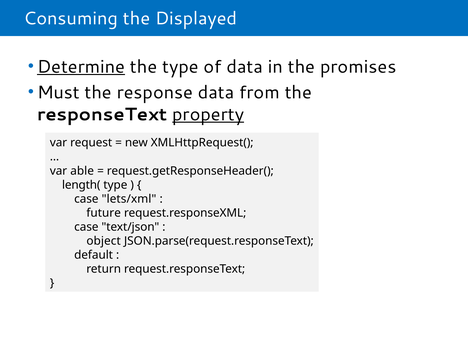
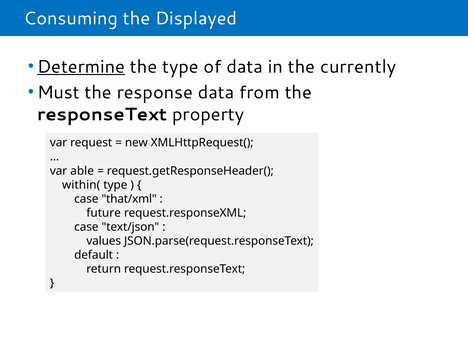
promises: promises -> currently
property underline: present -> none
length(: length( -> within(
lets/xml: lets/xml -> that/xml
object: object -> values
